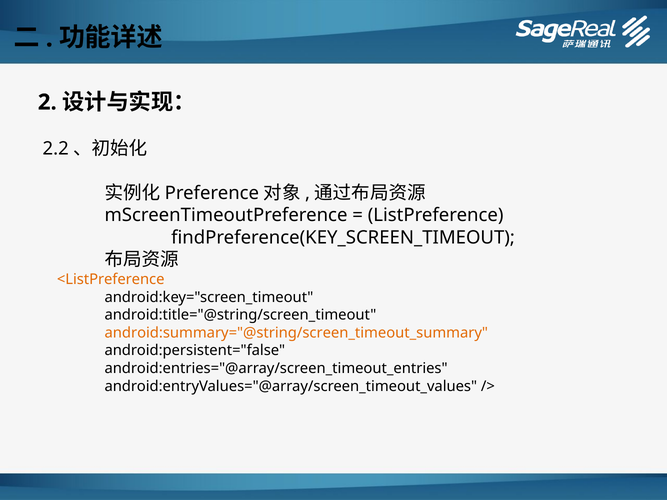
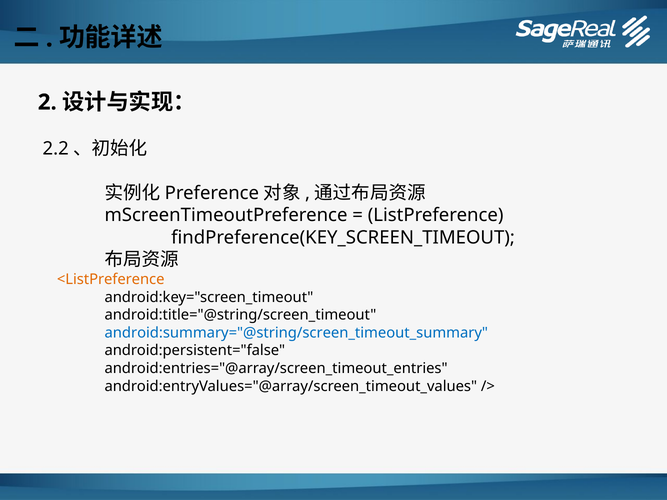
android:summary="@string/screen_timeout_summary colour: orange -> blue
